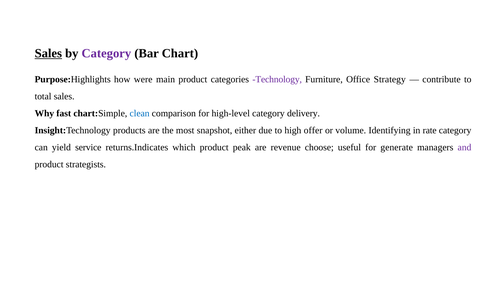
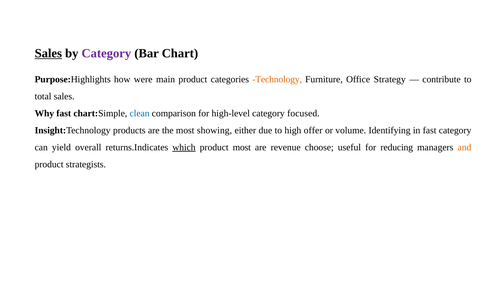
Technology colour: purple -> orange
delivery: delivery -> focused
snapshot: snapshot -> showing
in rate: rate -> fast
service: service -> overall
which underline: none -> present
product peak: peak -> most
generate: generate -> reducing
and colour: purple -> orange
